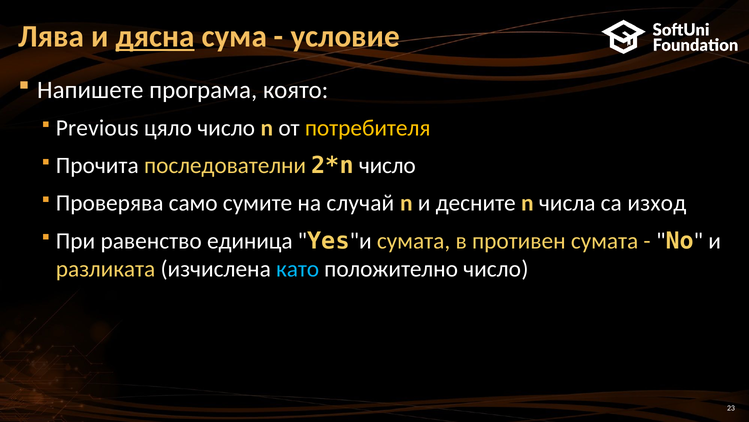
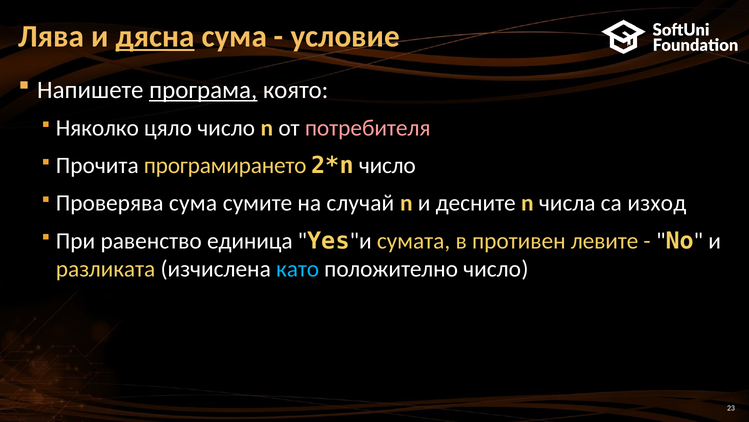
програма underline: none -> present
Previous: Previous -> Няколко
потребителя colour: yellow -> pink
последователни: последователни -> програмирането
Проверява само: само -> сума
противен сумата: сумата -> левите
